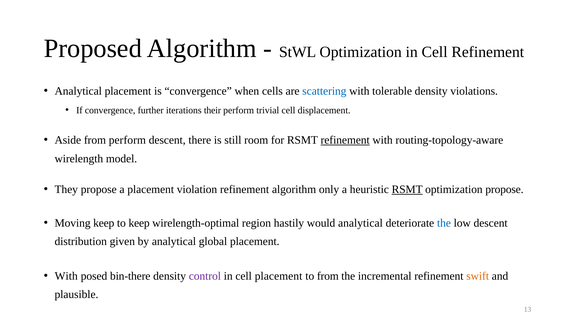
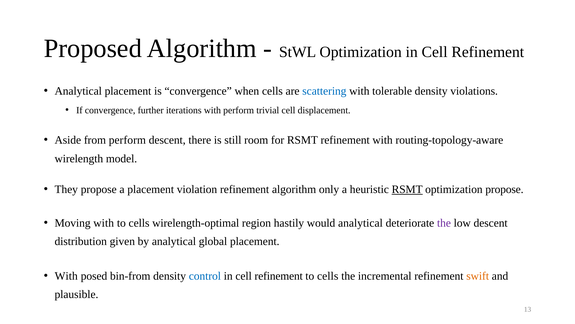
iterations their: their -> with
refinement at (345, 140) underline: present -> none
Moving keep: keep -> with
keep at (139, 223): keep -> cells
the at (444, 223) colour: blue -> purple
bin-there: bin-there -> bin-from
control colour: purple -> blue
placement at (279, 276): placement -> refinement
from at (328, 276): from -> cells
